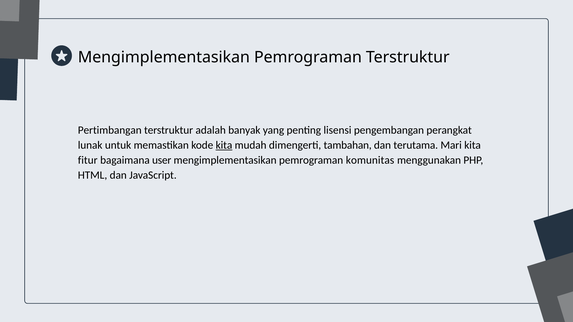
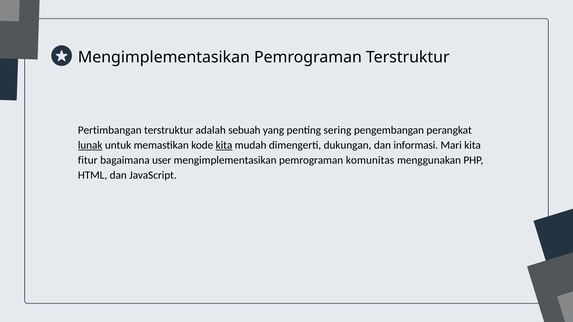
banyak: banyak -> sebuah
lisensi: lisensi -> sering
lunak underline: none -> present
tambahan: tambahan -> dukungan
terutama: terutama -> informasi
